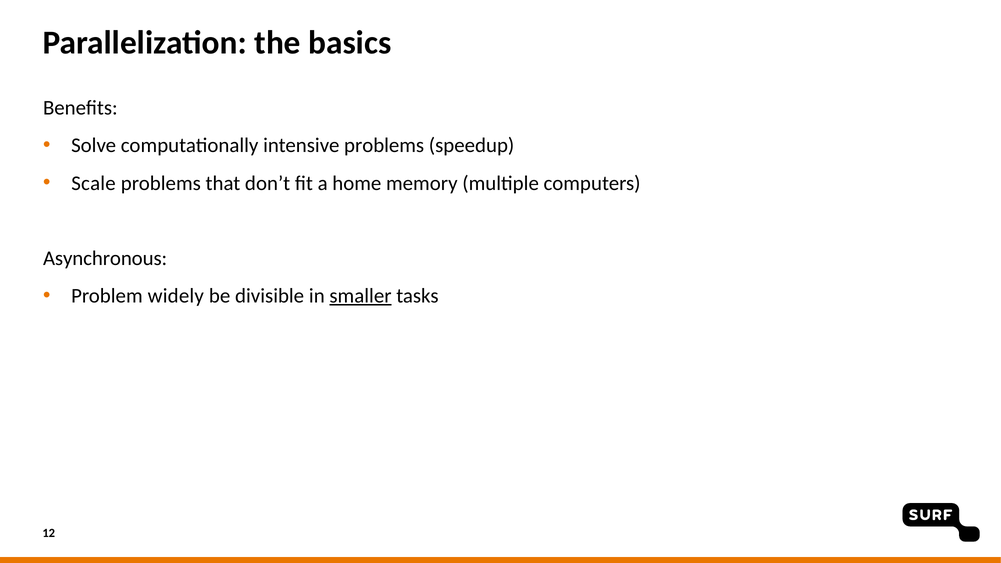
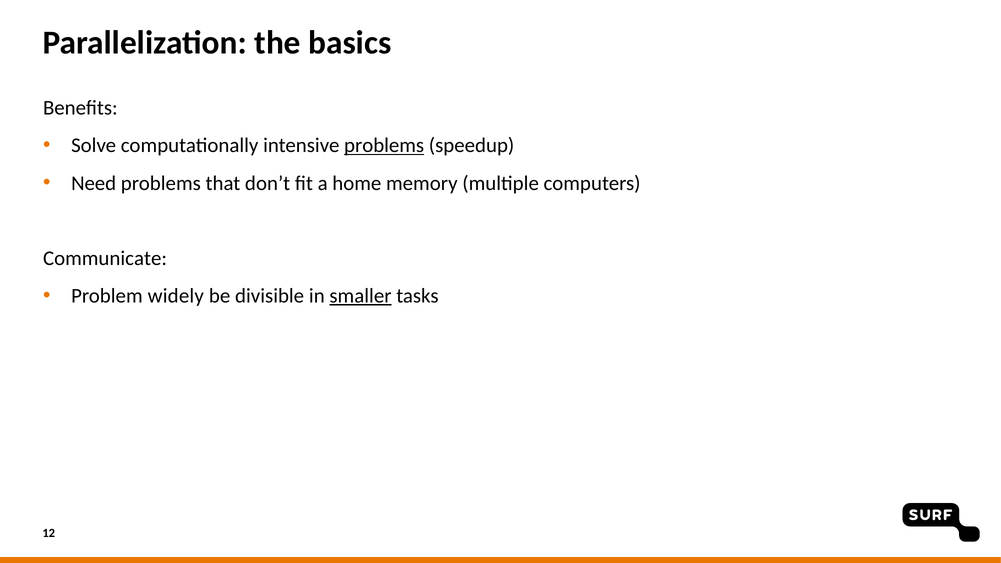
problems at (384, 146) underline: none -> present
Scale: Scale -> Need
Asynchronous: Asynchronous -> Communicate
